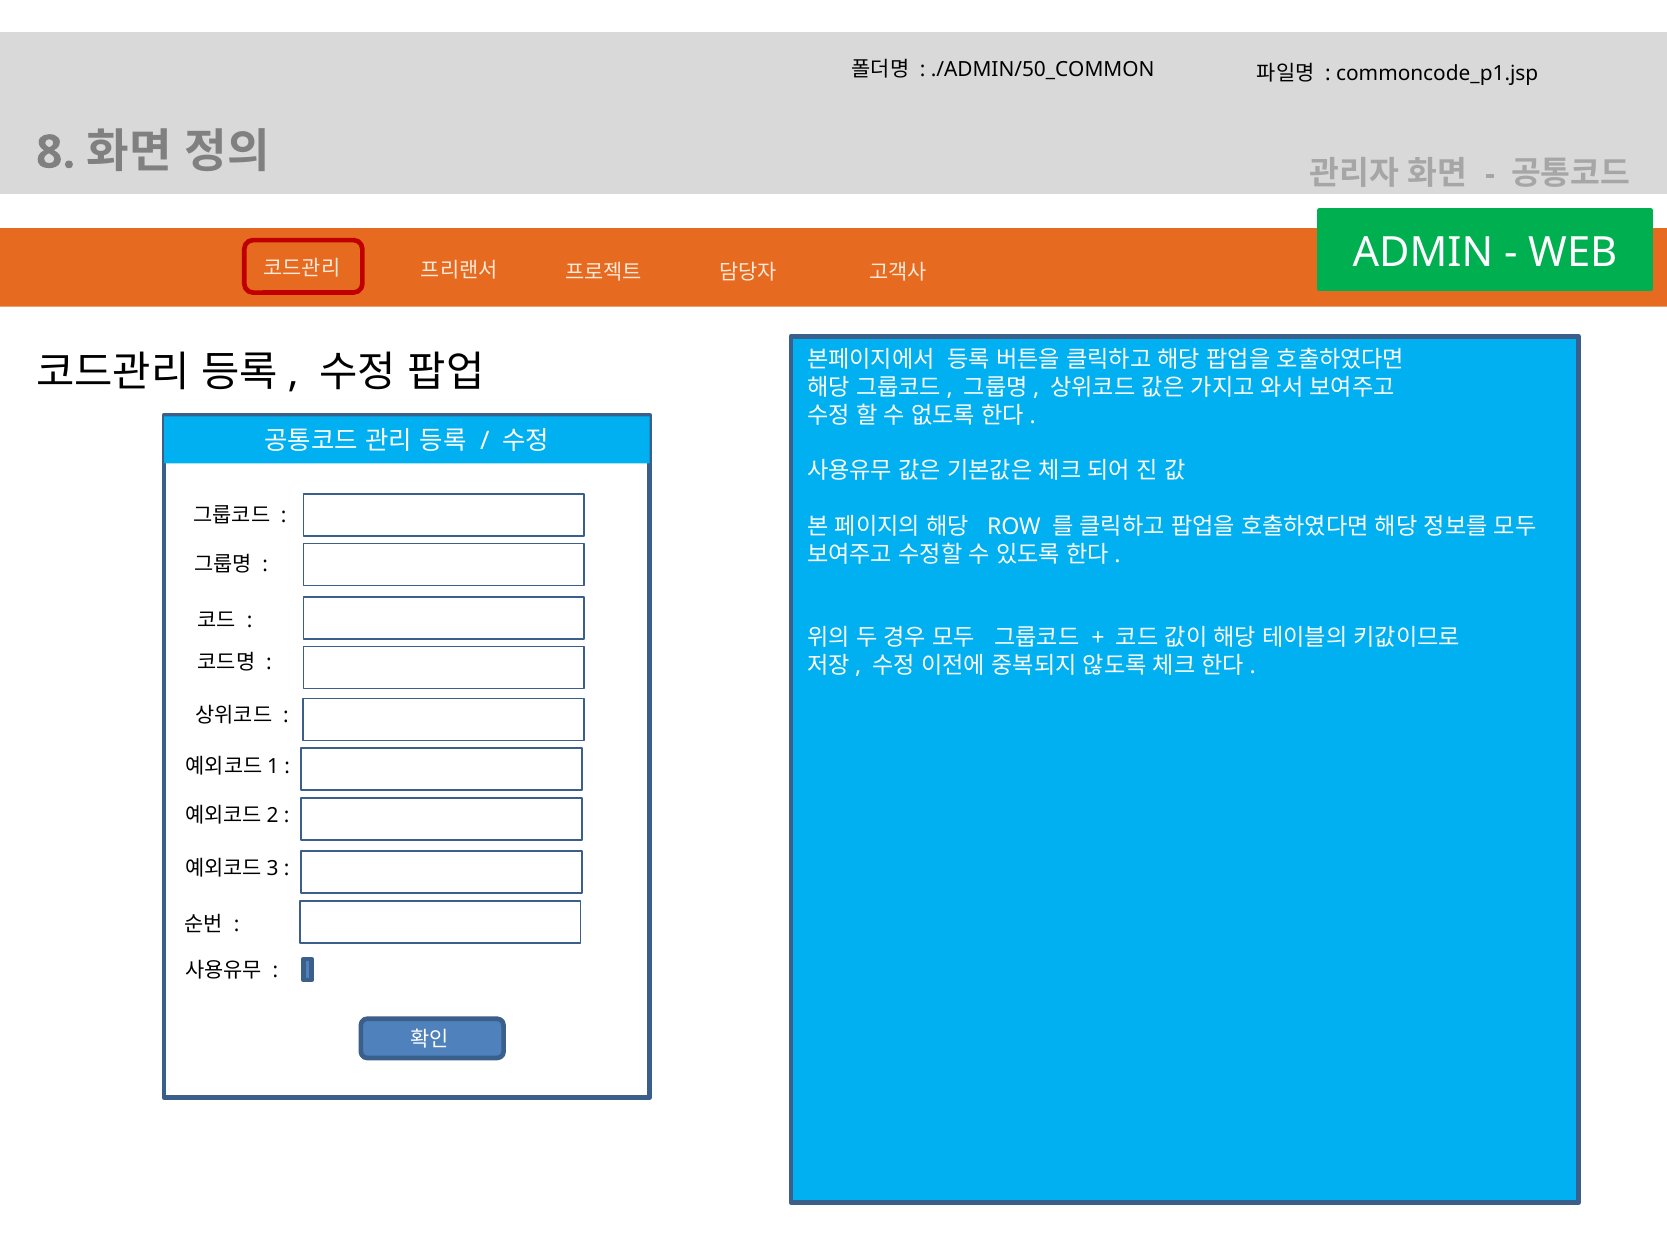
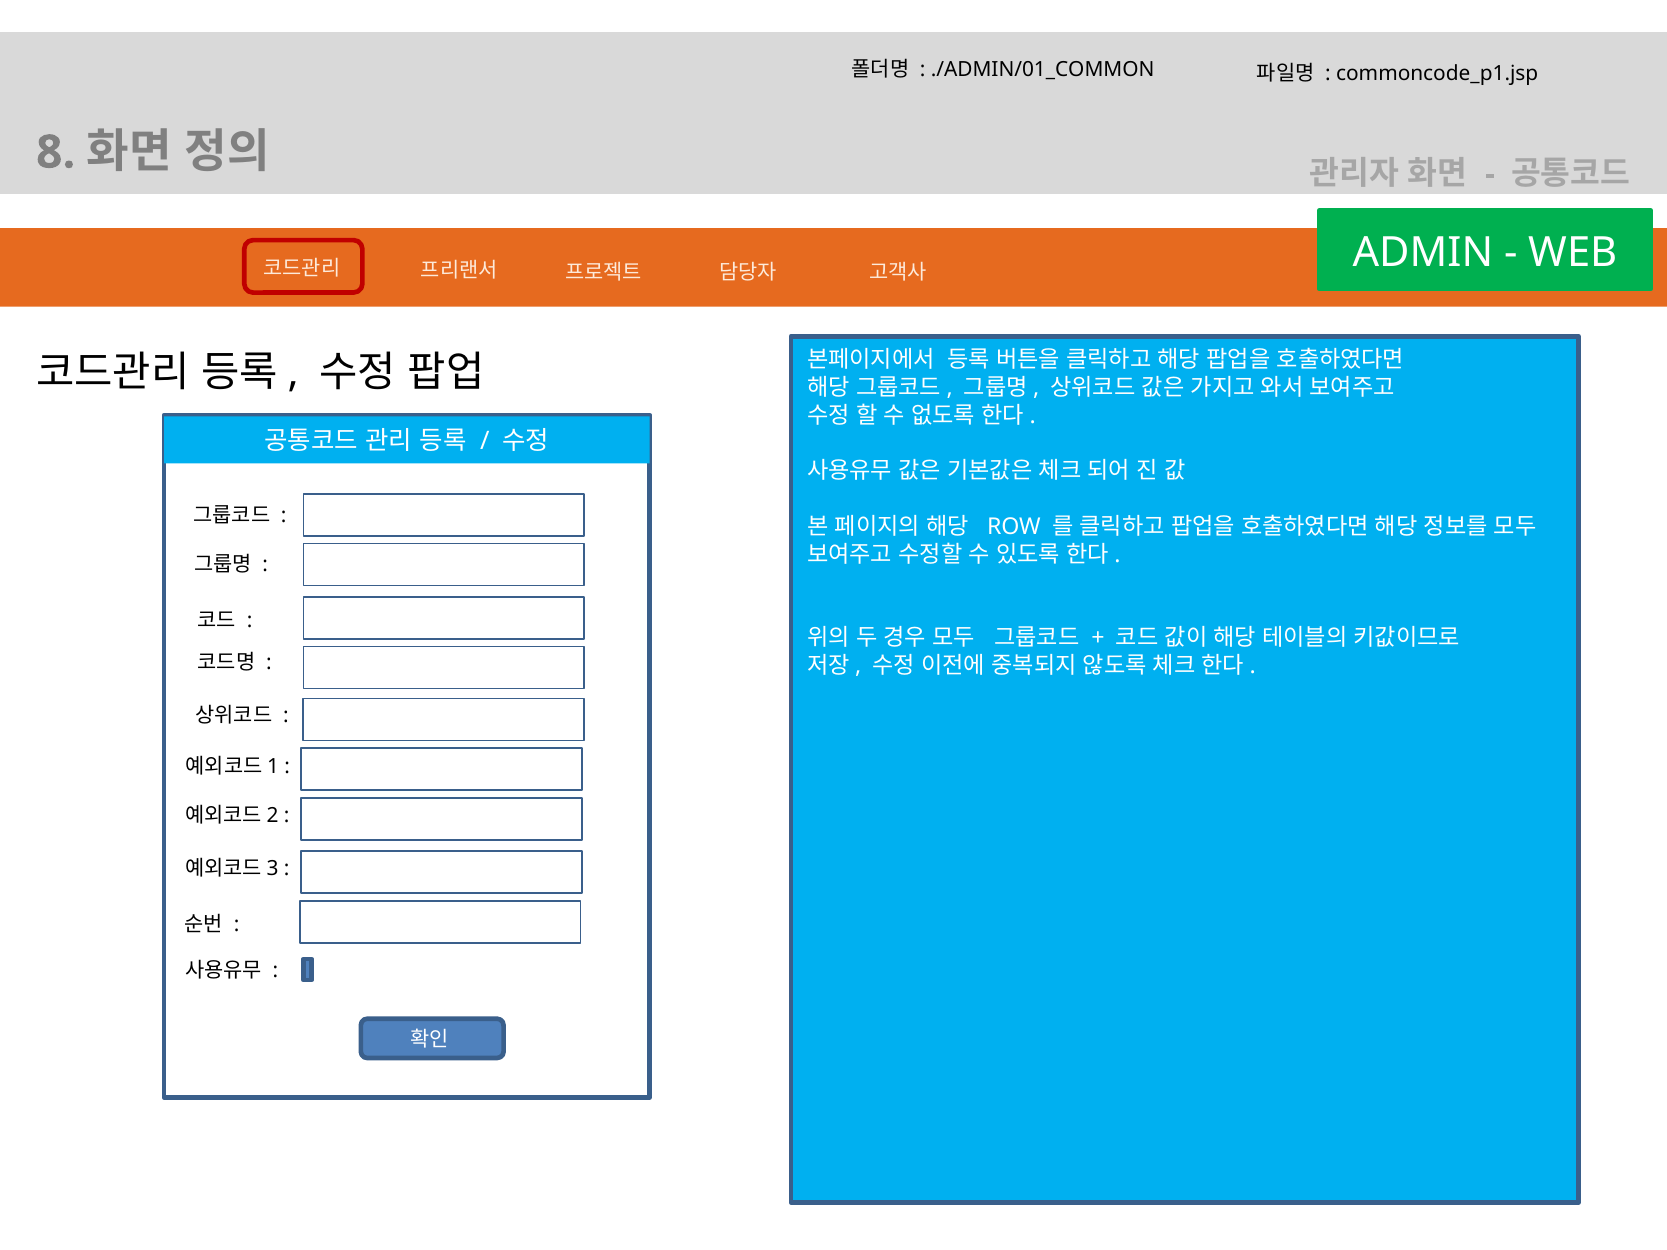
./ADMIN/50_COMMON: ./ADMIN/50_COMMON -> ./ADMIN/01_COMMON
